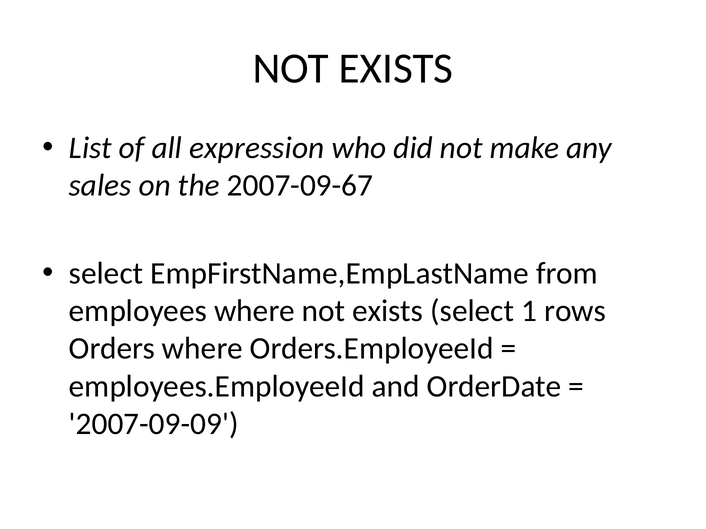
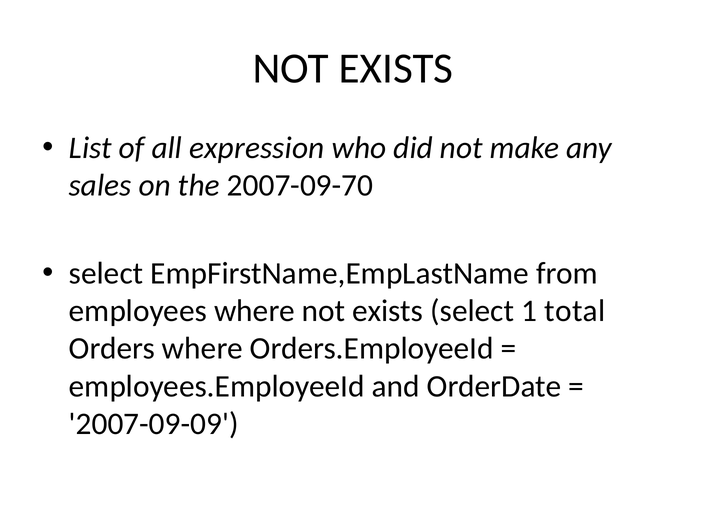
2007-09-67: 2007-09-67 -> 2007-09-70
rows: rows -> total
